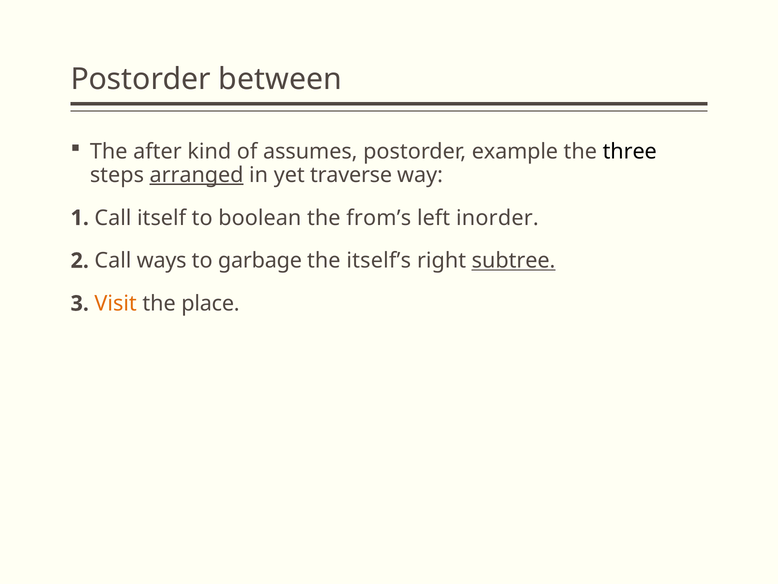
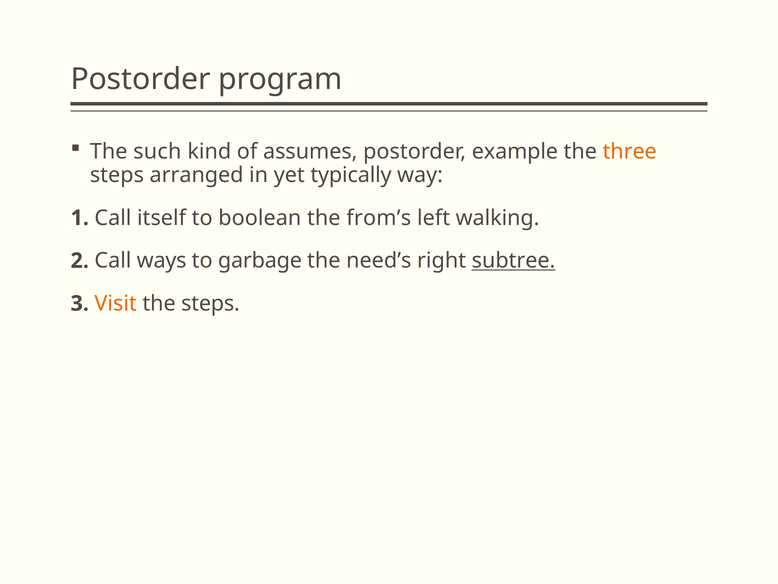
between: between -> program
after: after -> such
three colour: black -> orange
arranged underline: present -> none
traverse: traverse -> typically
inorder: inorder -> walking
itself’s: itself’s -> need’s
the place: place -> steps
